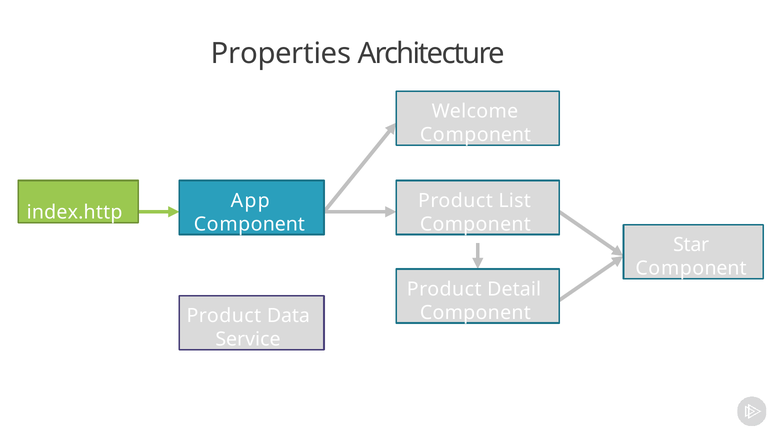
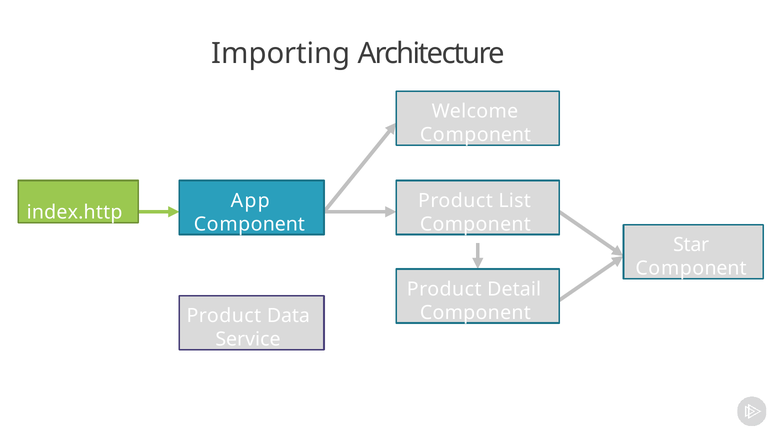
Properties: Properties -> Importing
